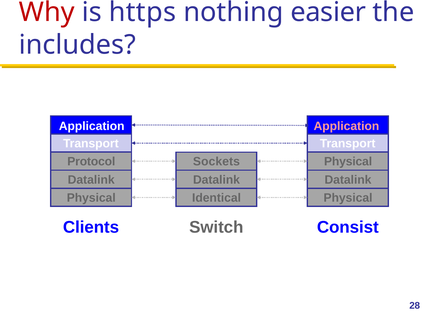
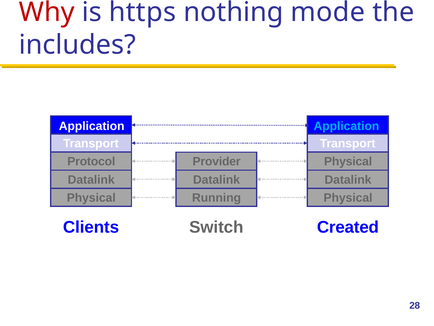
easier: easier -> mode
Application at (346, 126) colour: pink -> light blue
Sockets: Sockets -> Provider
Identical: Identical -> Running
Consist: Consist -> Created
